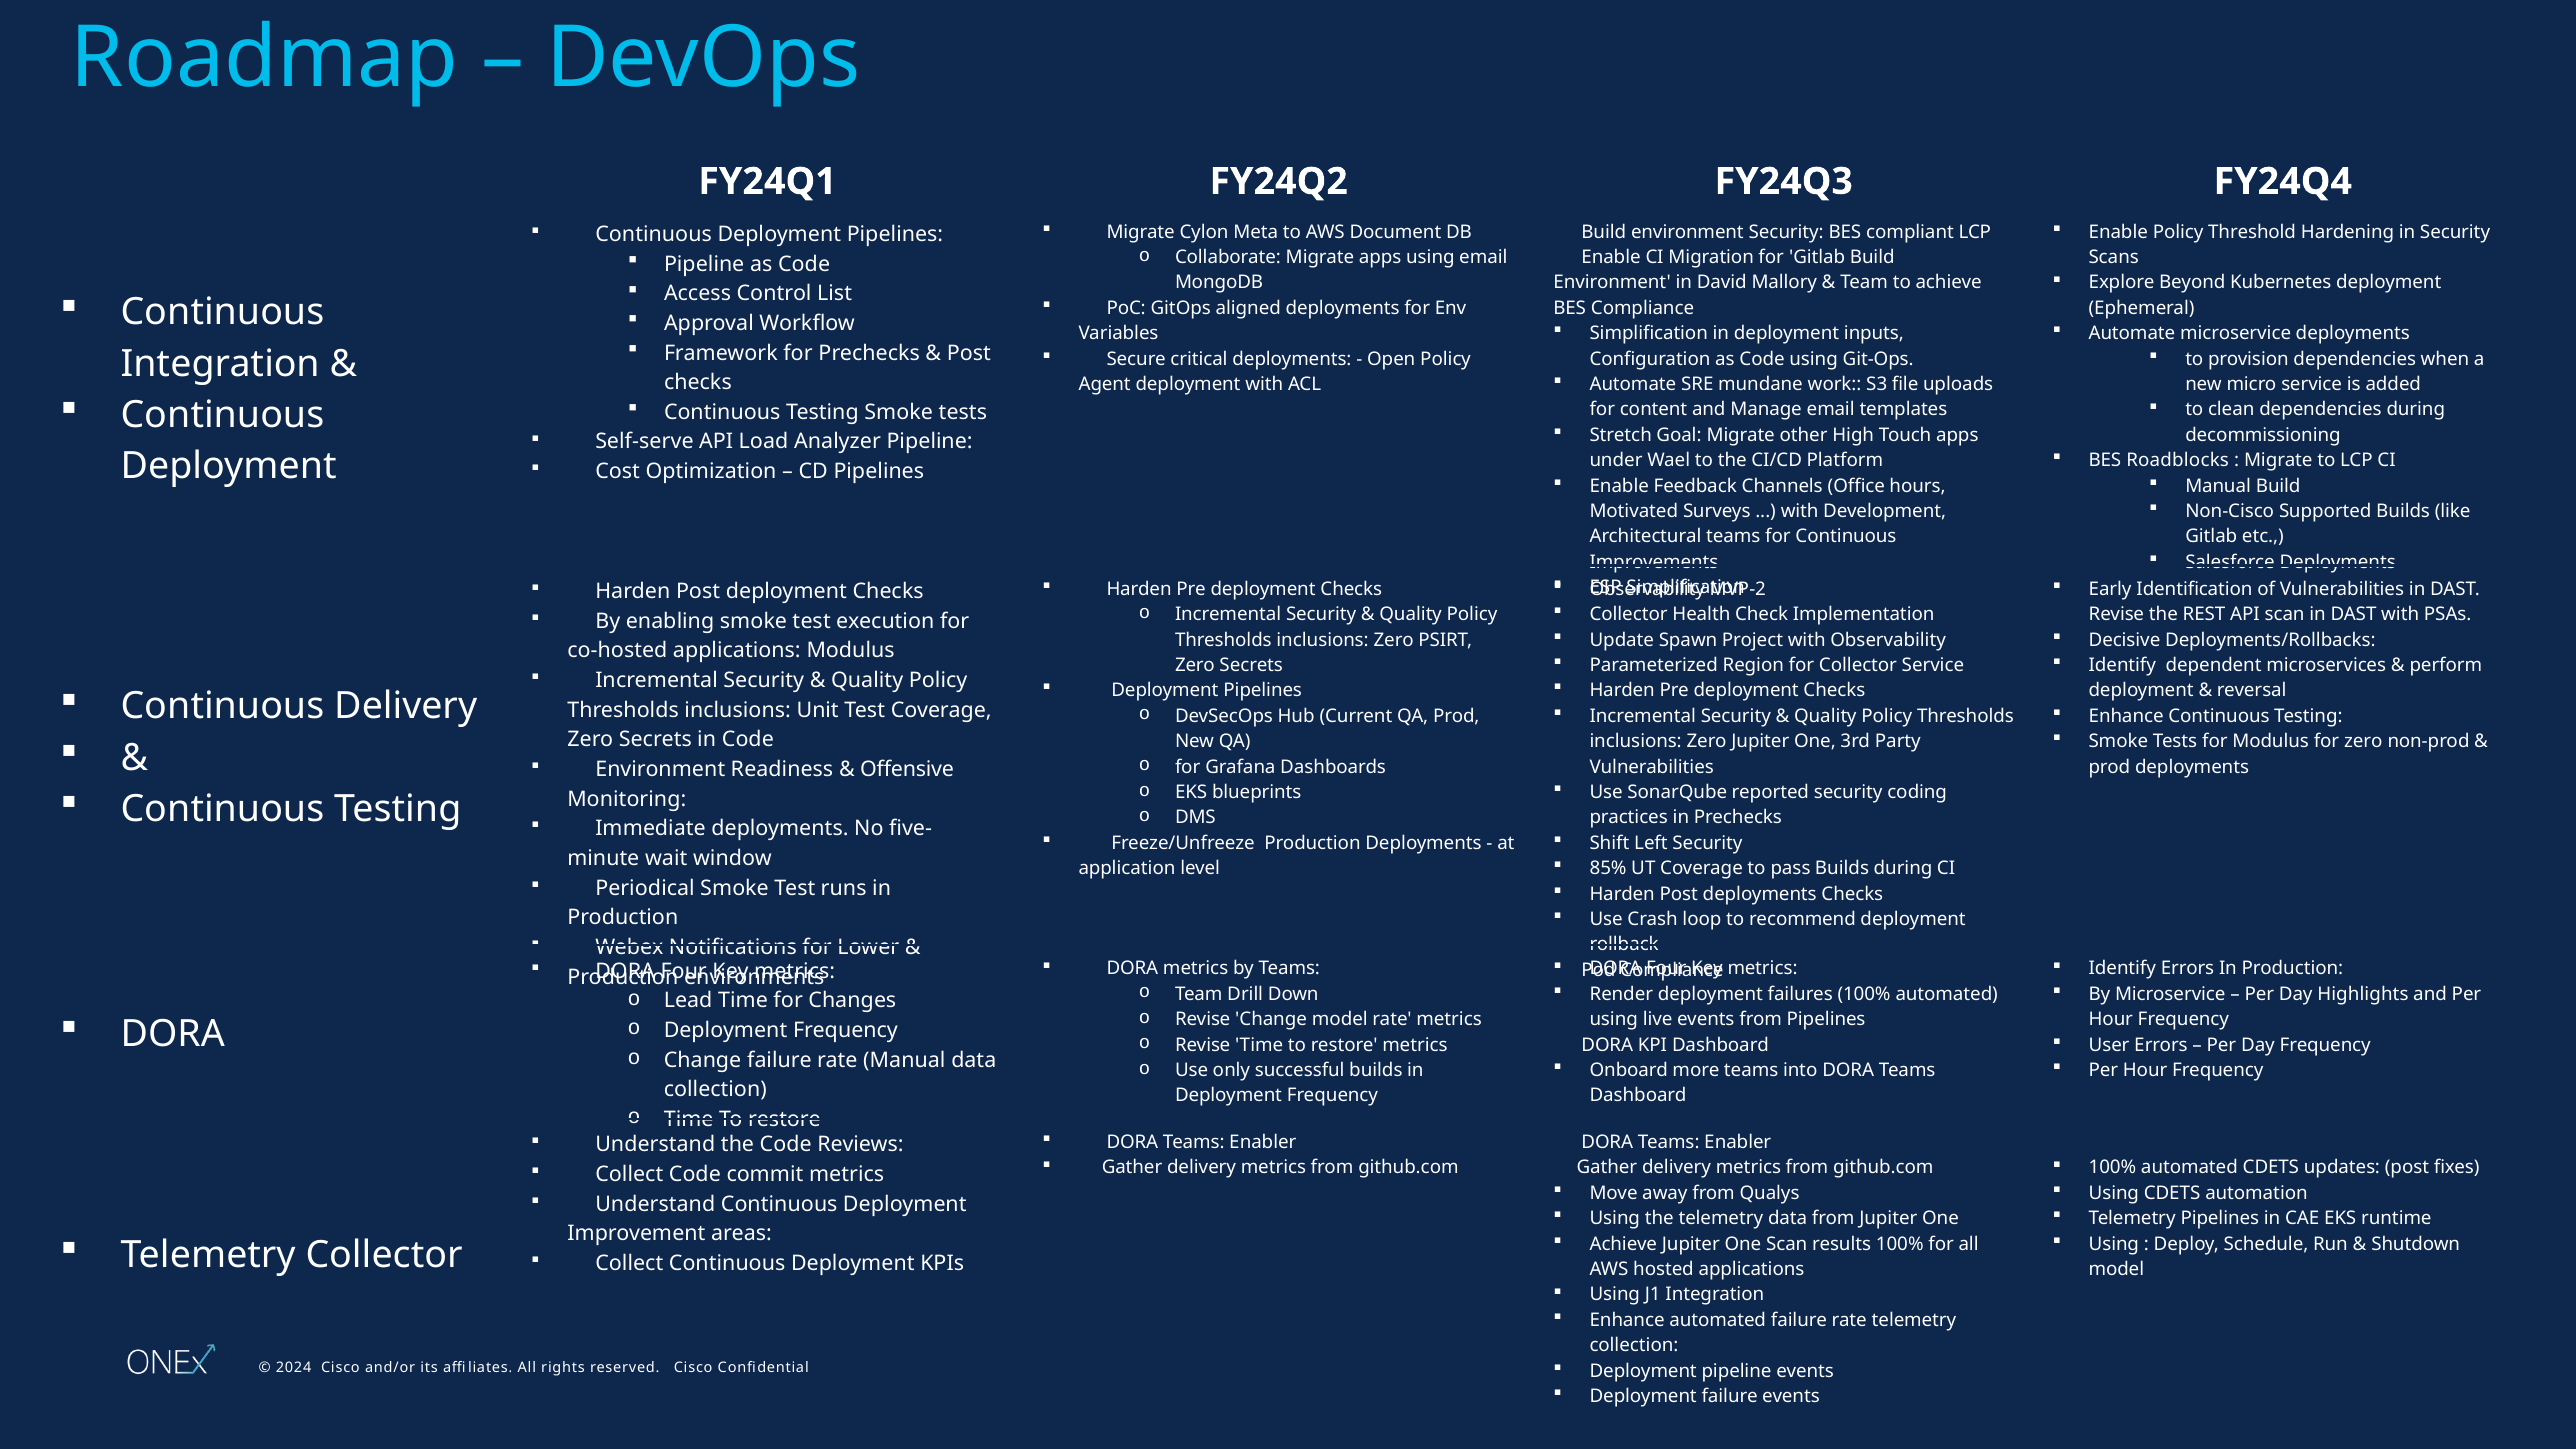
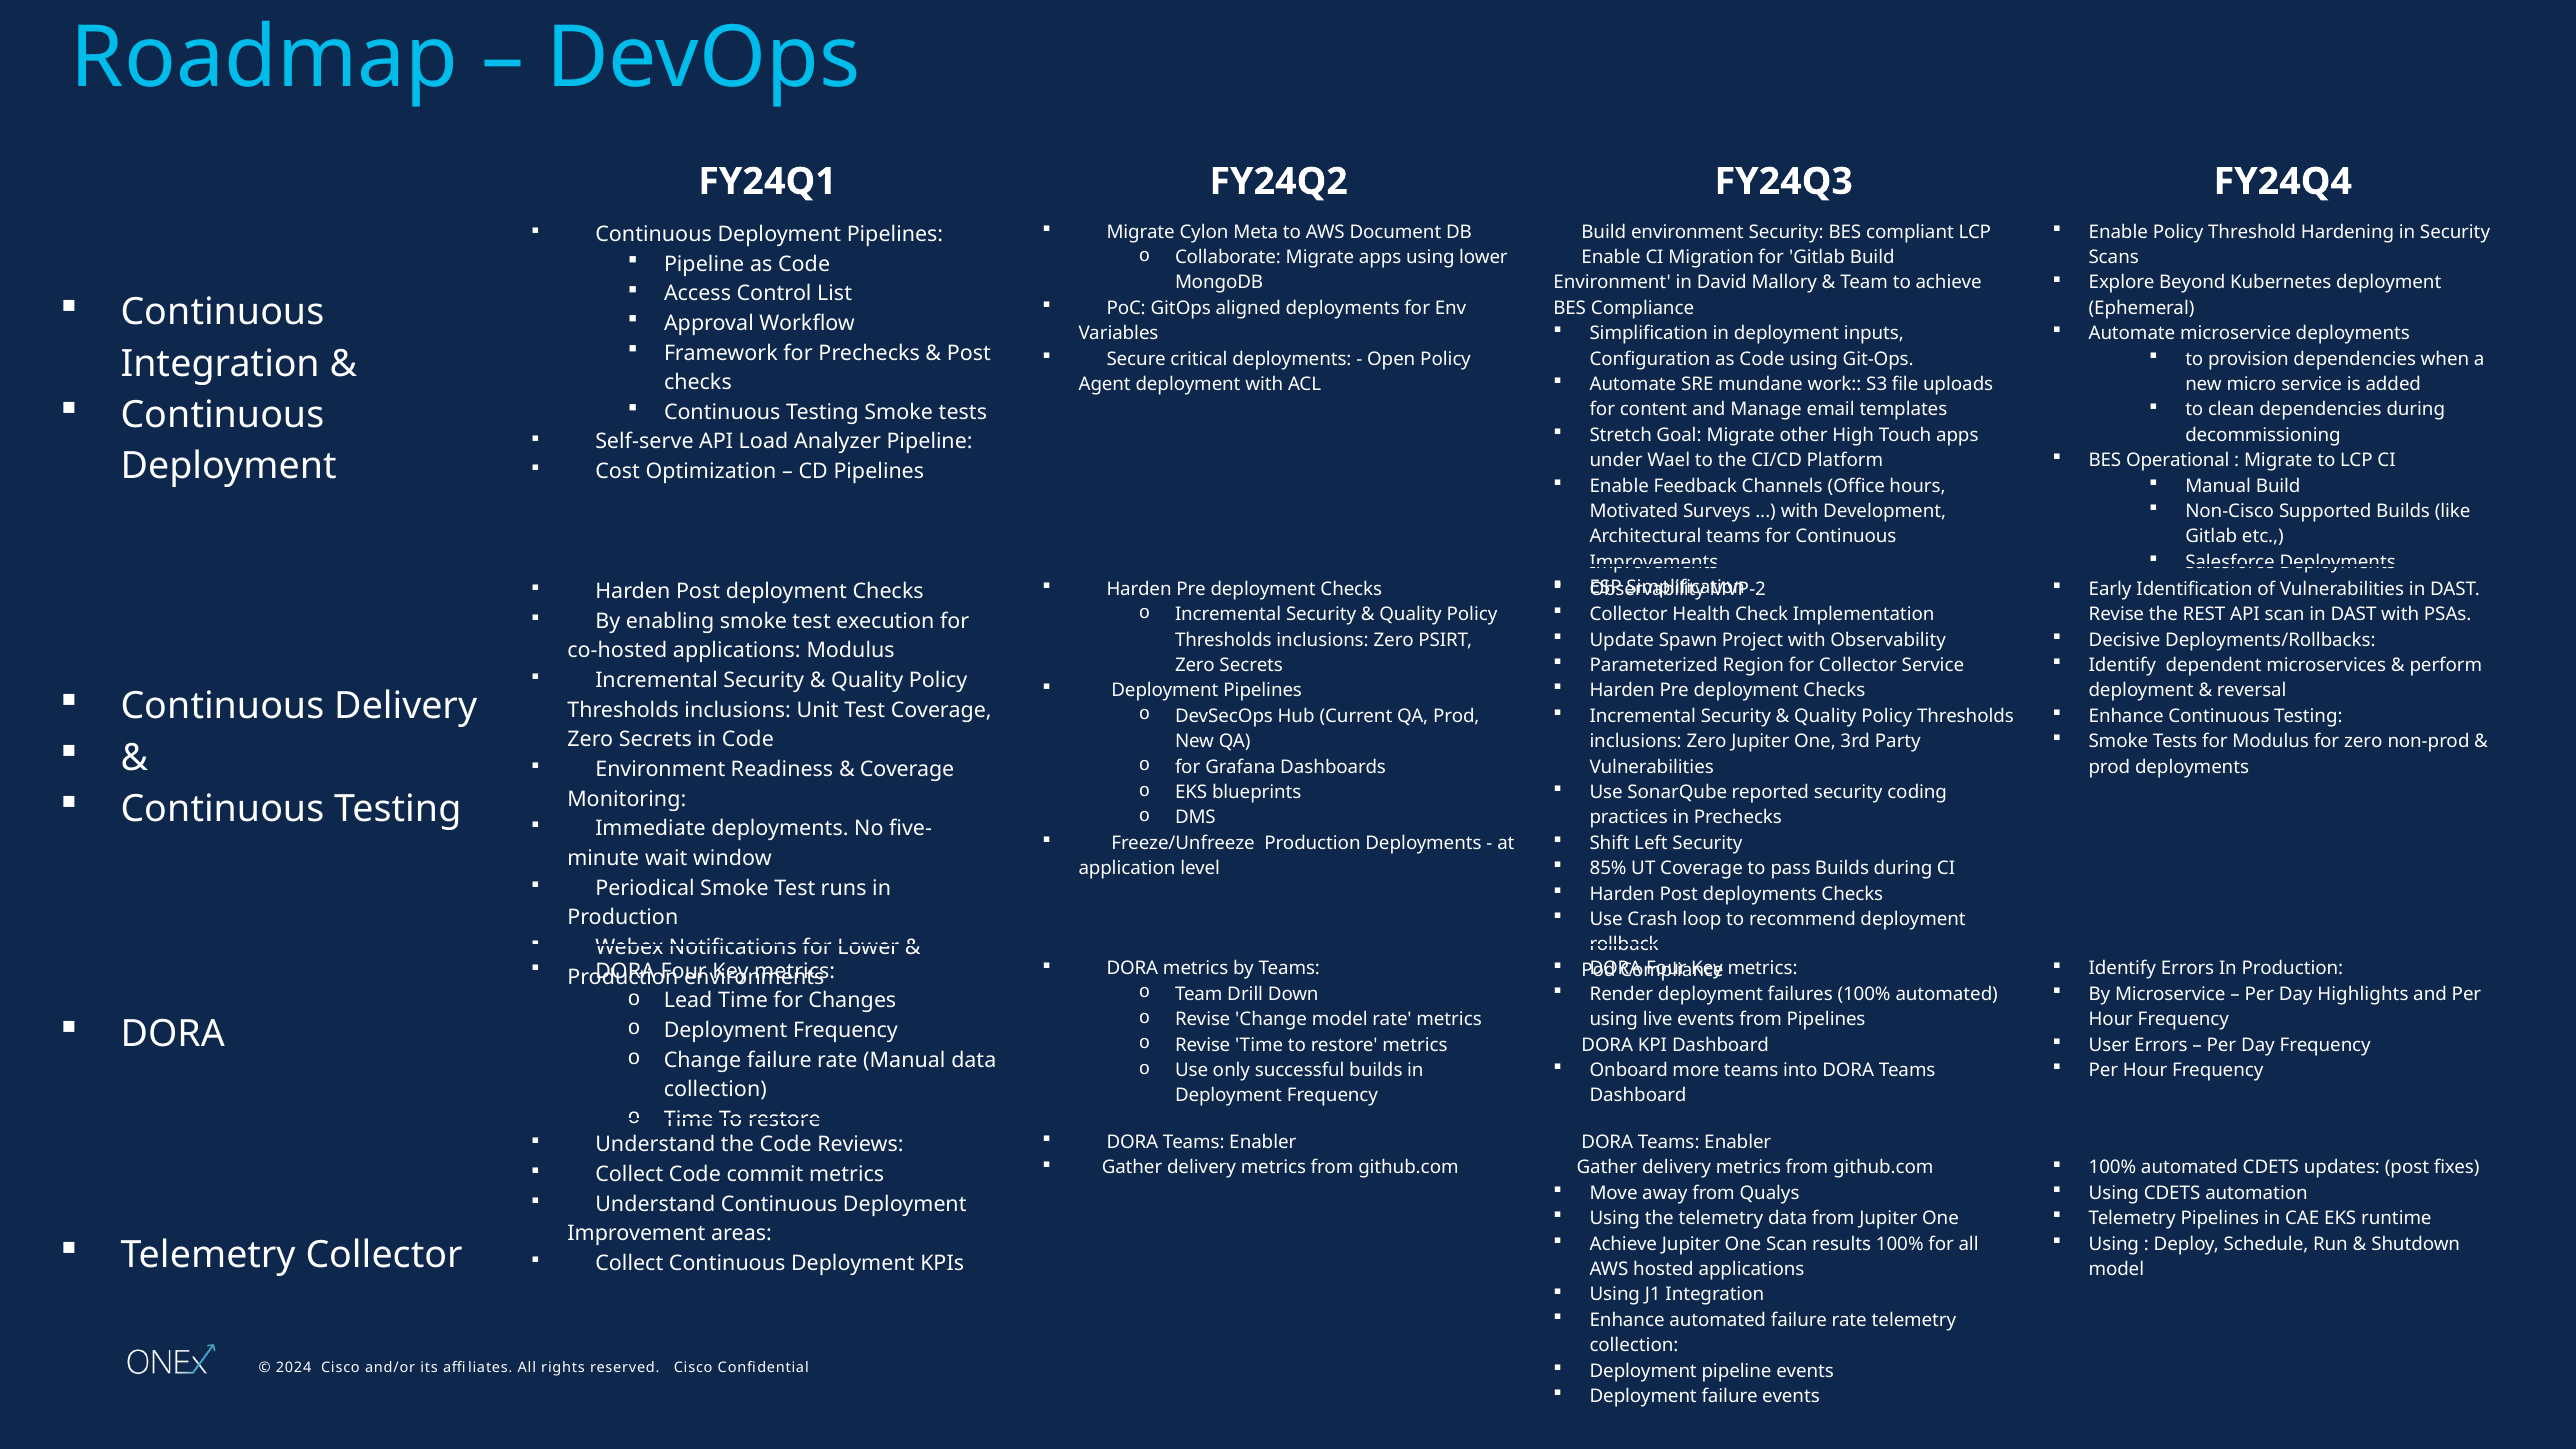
using email: email -> lower
Roadblocks: Roadblocks -> Operational
Offensive at (907, 769): Offensive -> Coverage
